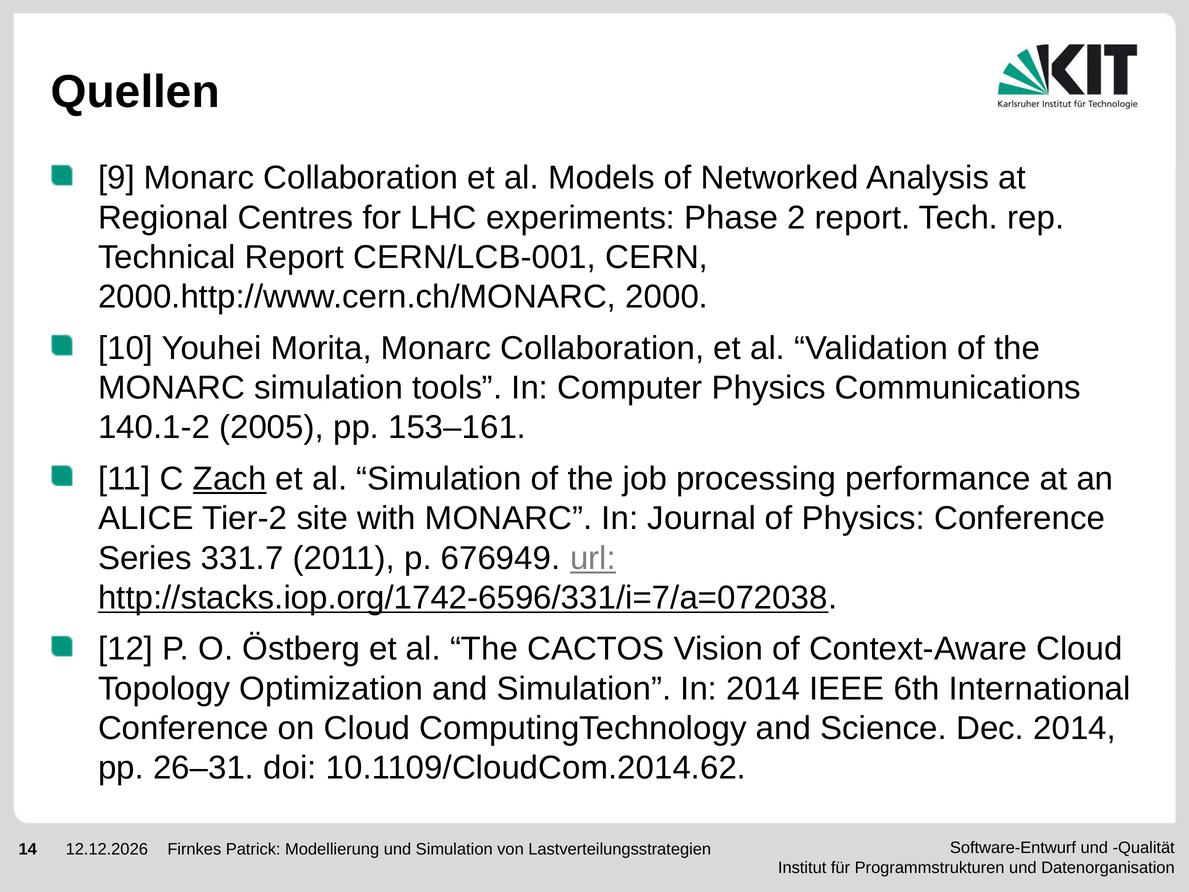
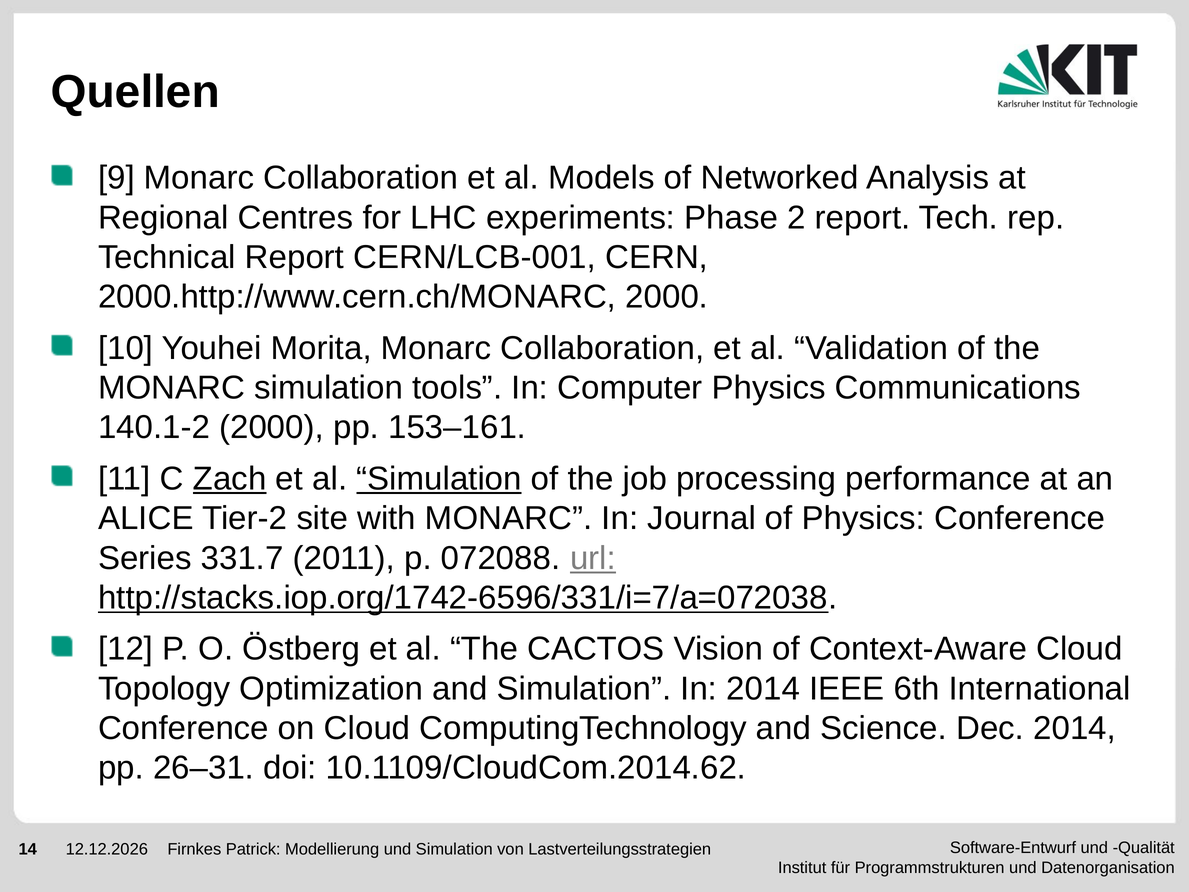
140.1-2 2005: 2005 -> 2000
Simulation at (439, 479) underline: none -> present
676949: 676949 -> 072088
